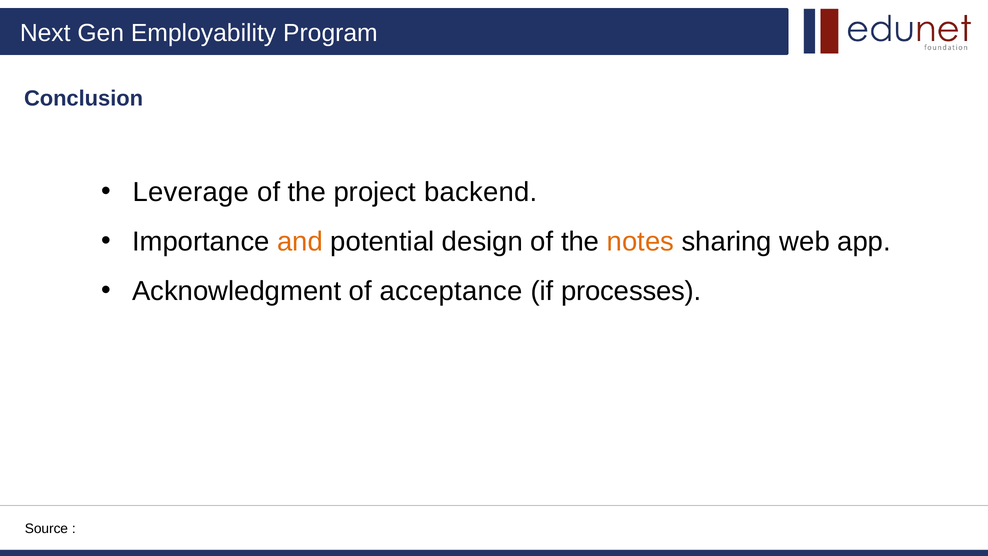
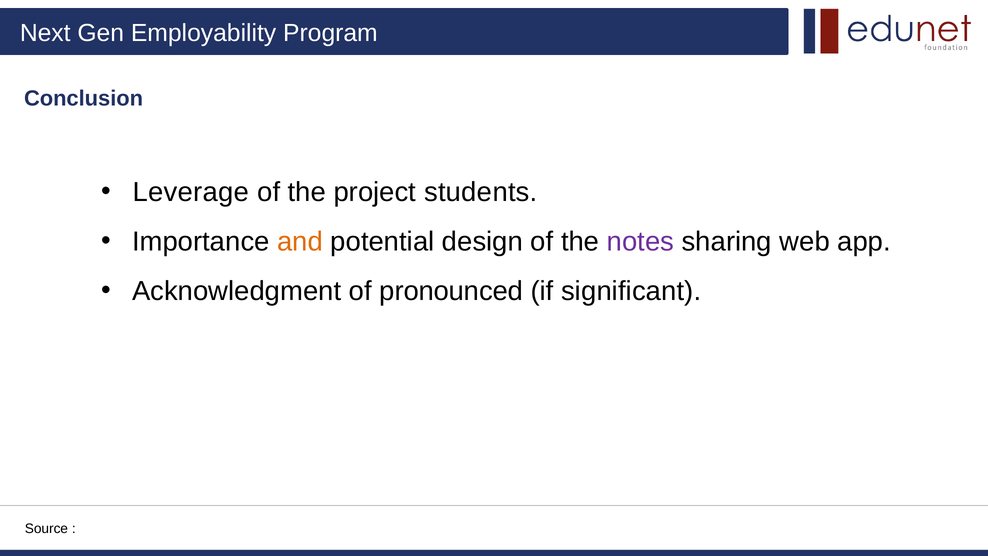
backend: backend -> students
notes colour: orange -> purple
acceptance: acceptance -> pronounced
processes: processes -> significant
